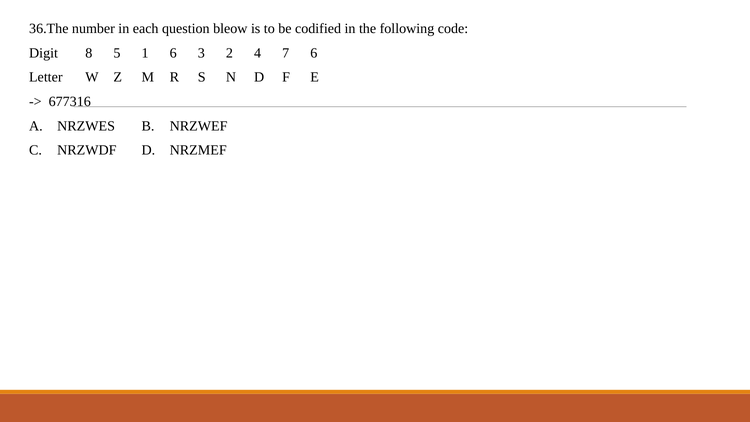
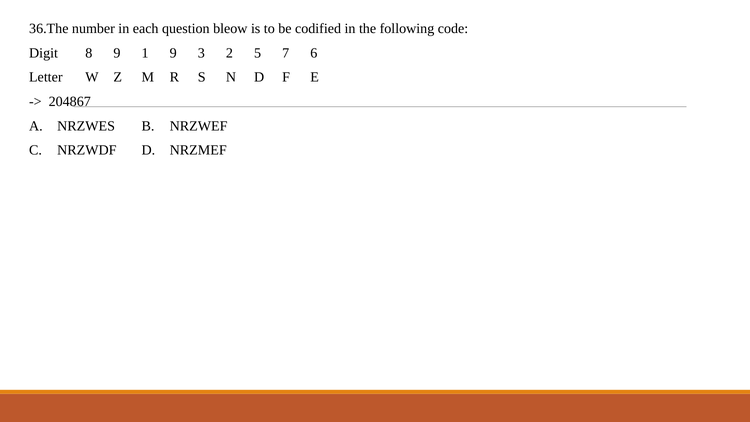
8 5: 5 -> 9
1 6: 6 -> 9
4: 4 -> 5
677316: 677316 -> 204867
